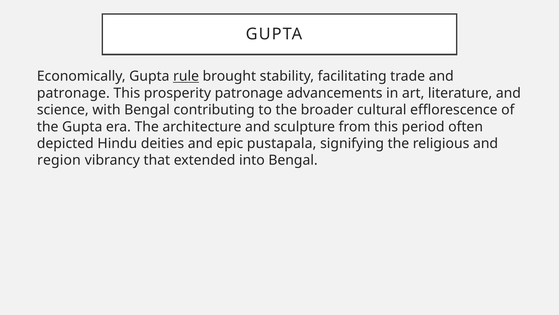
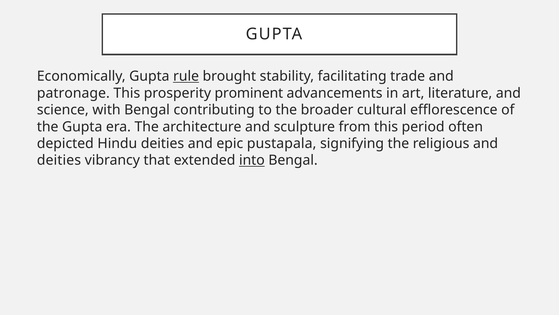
prosperity patronage: patronage -> prominent
region at (59, 160): region -> deities
into underline: none -> present
